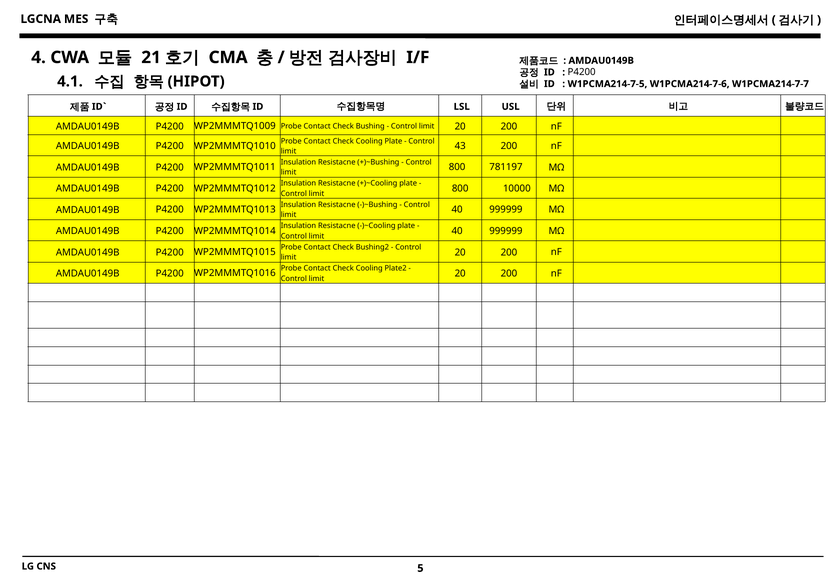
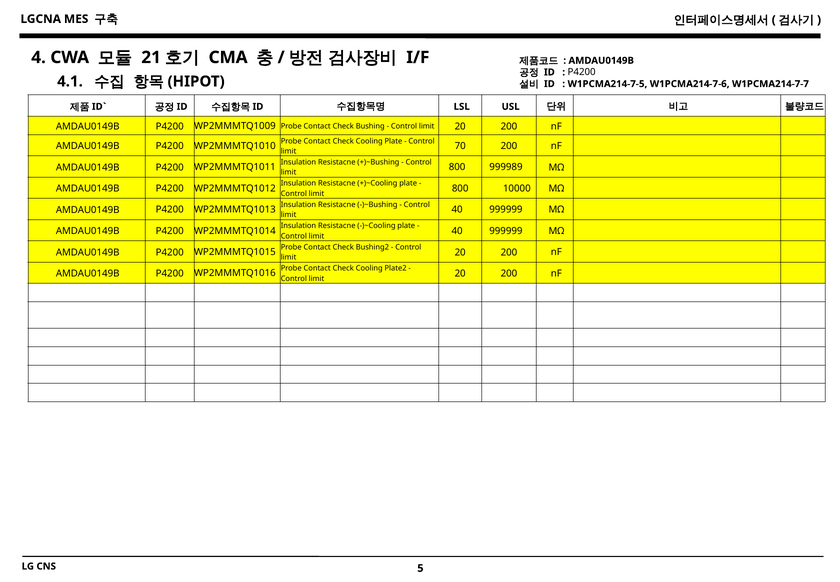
43: 43 -> 70
781197: 781197 -> 999989
